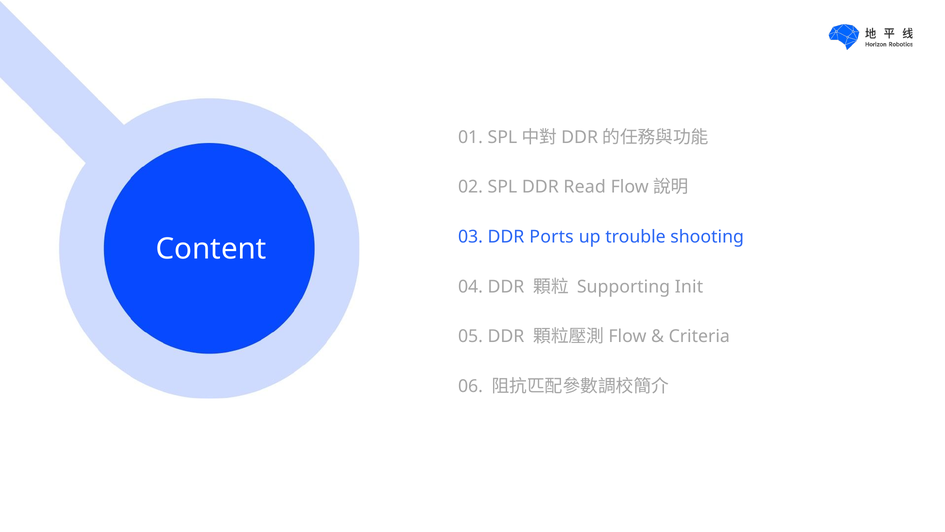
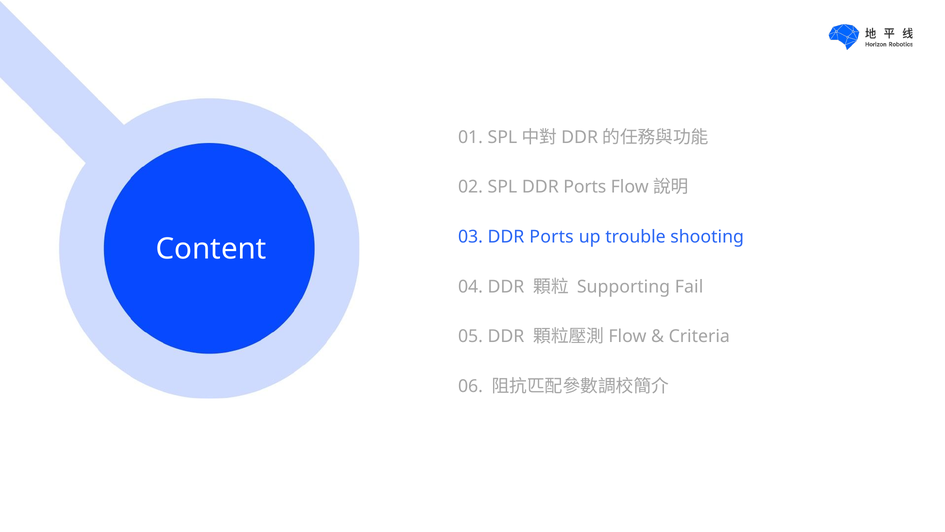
SPL DDR Read: Read -> Ports
Init: Init -> Fail
